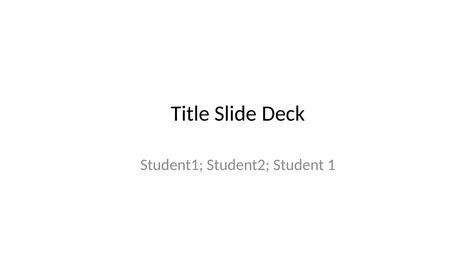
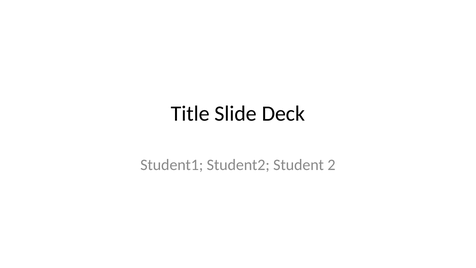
1: 1 -> 2
